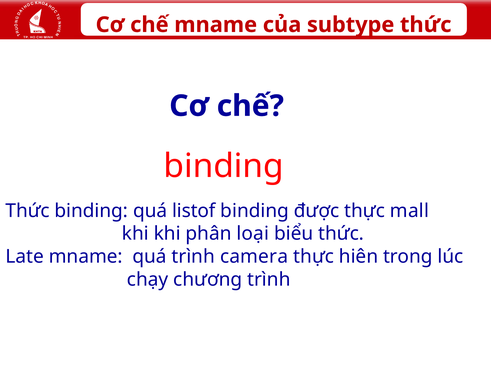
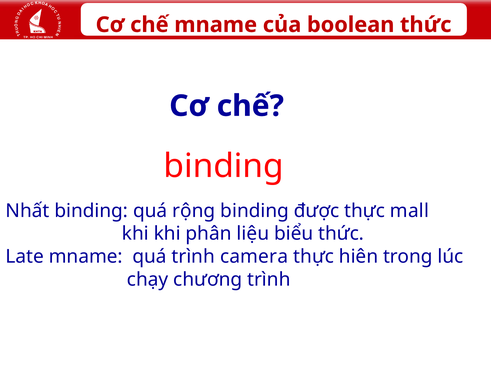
subtype: subtype -> boolean
Thức at (28, 211): Thức -> Nhất
listof: listof -> rộng
loại: loại -> liệu
